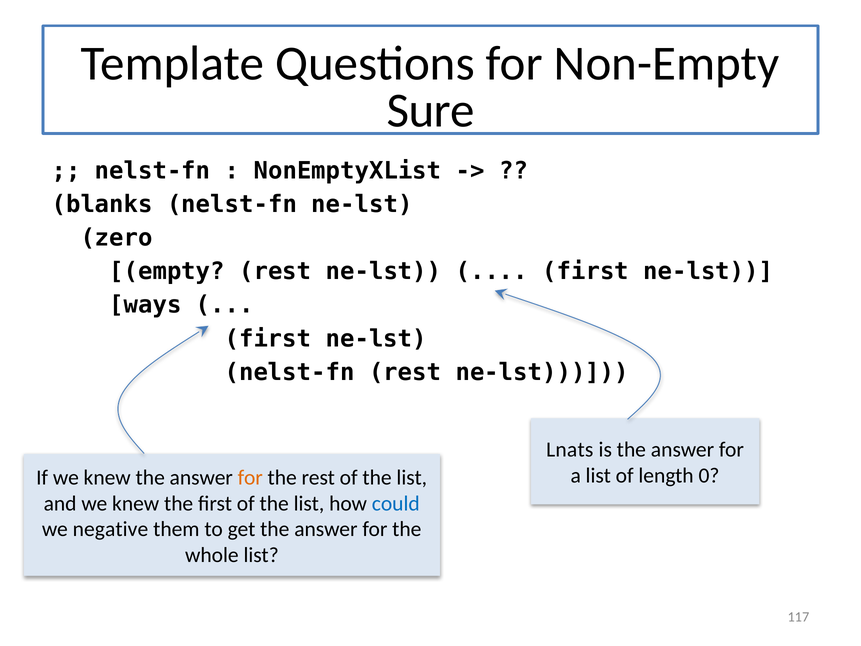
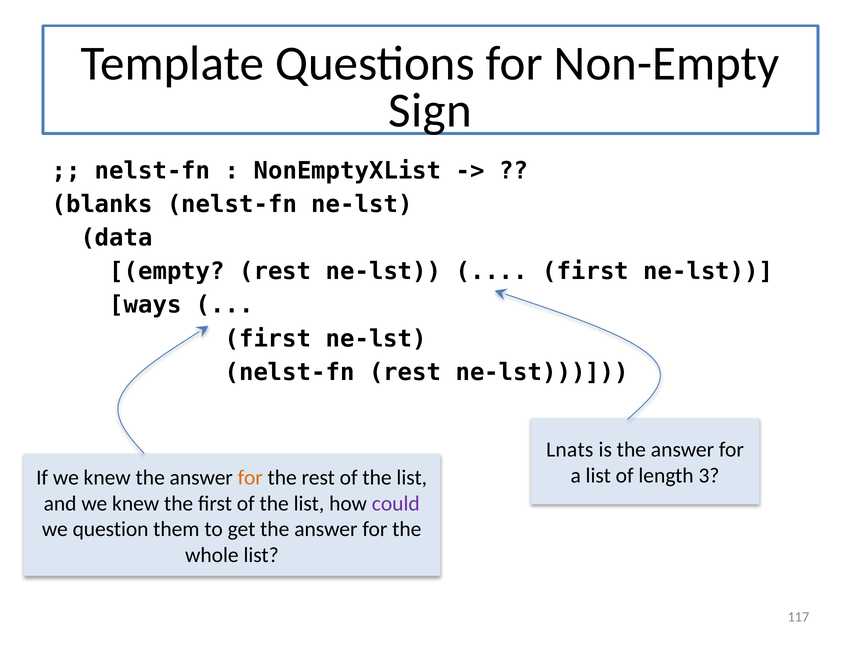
Sure: Sure -> Sign
zero: zero -> data
0: 0 -> 3
could colour: blue -> purple
negative: negative -> question
